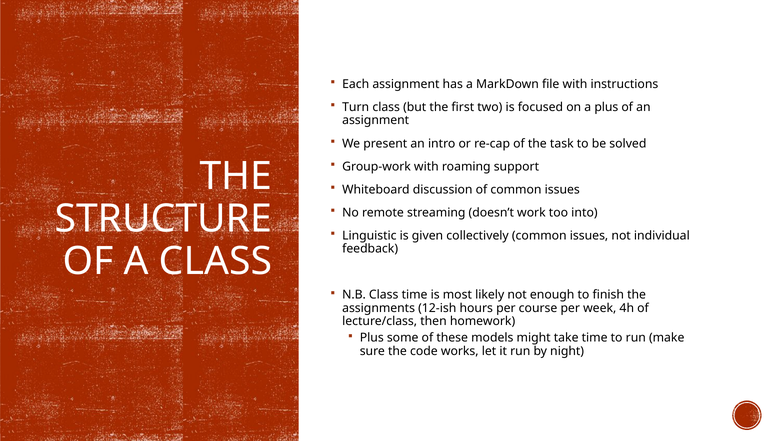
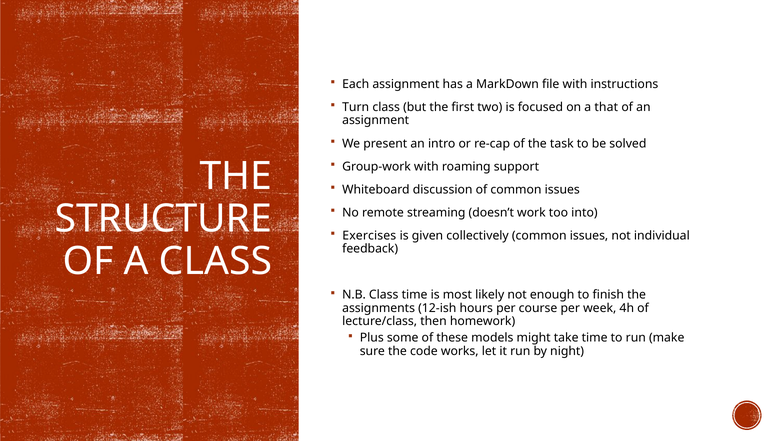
a plus: plus -> that
Linguistic: Linguistic -> Exercises
